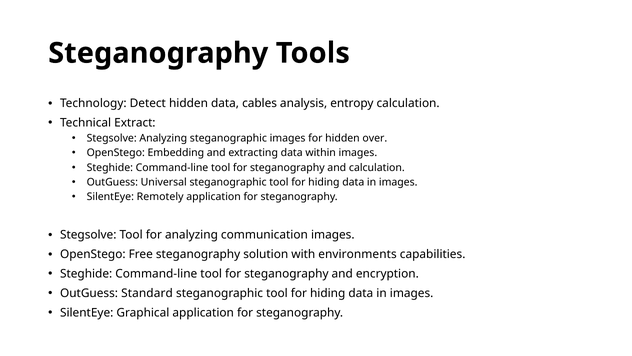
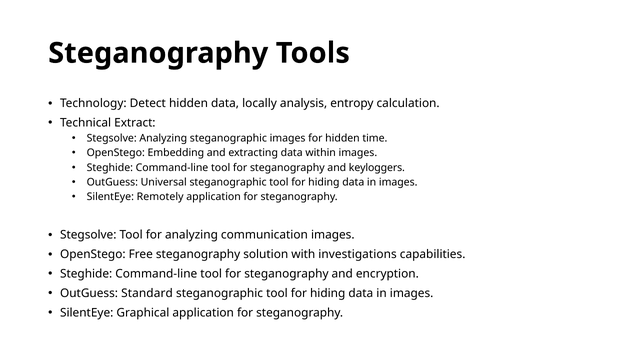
cables: cables -> locally
over: over -> time
and calculation: calculation -> keyloggers
environments: environments -> investigations
